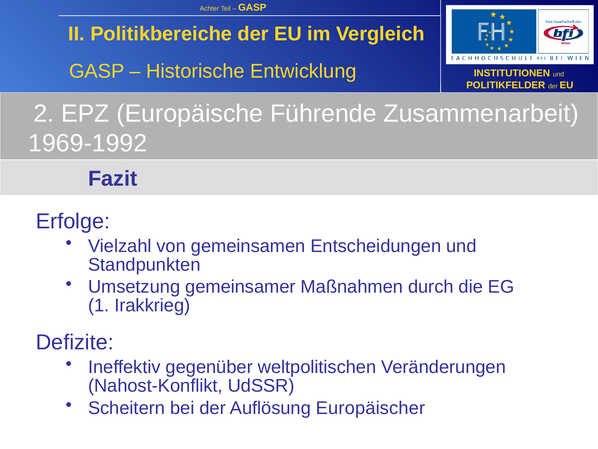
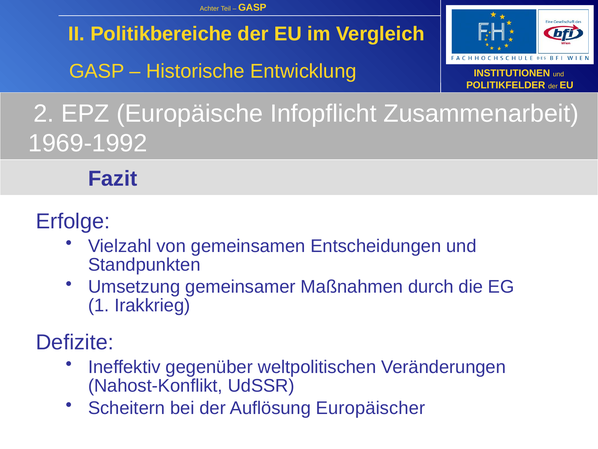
Führende: Führende -> Infopflicht
